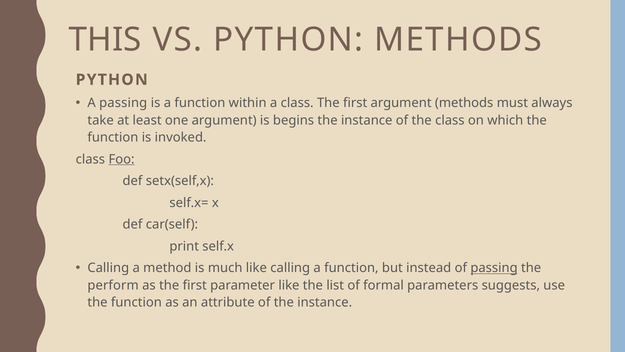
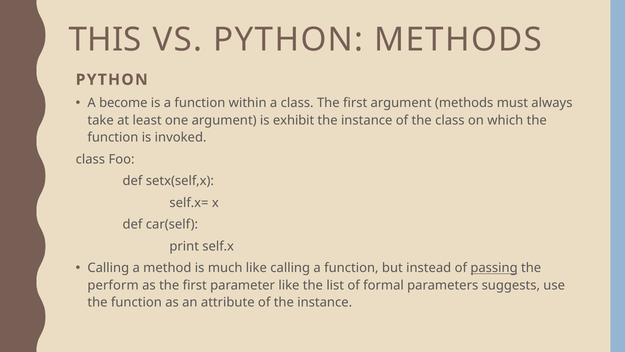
A passing: passing -> become
begins: begins -> exhibit
Foo underline: present -> none
